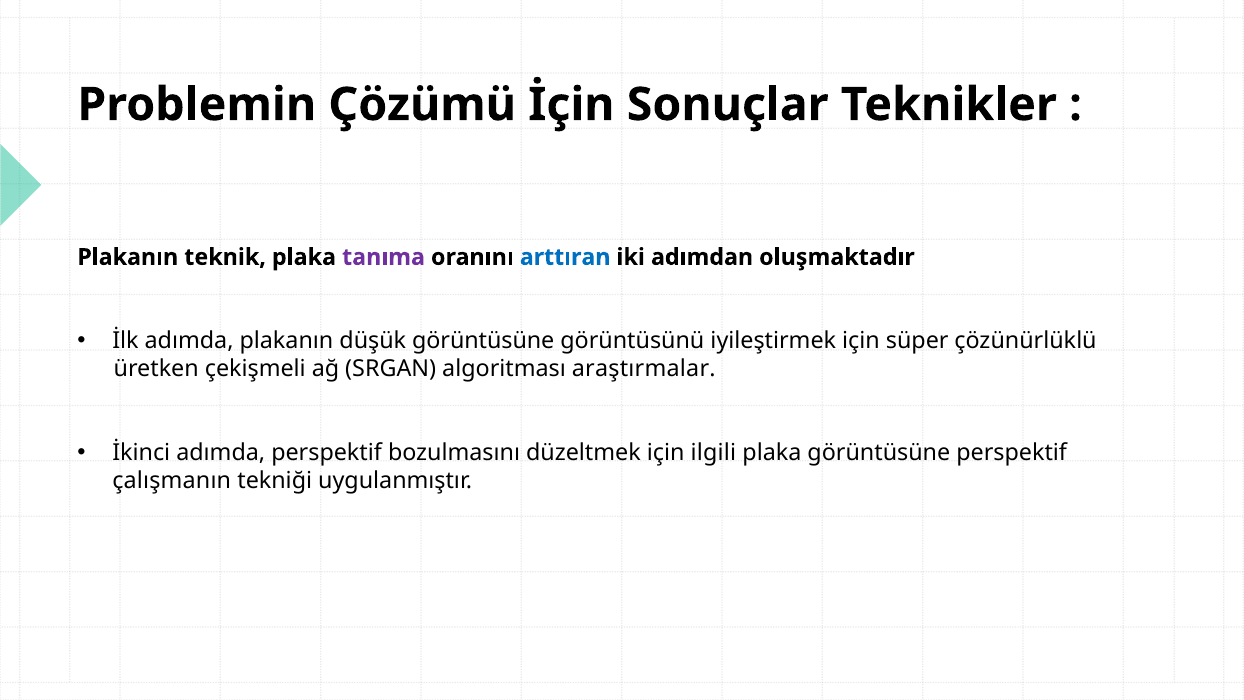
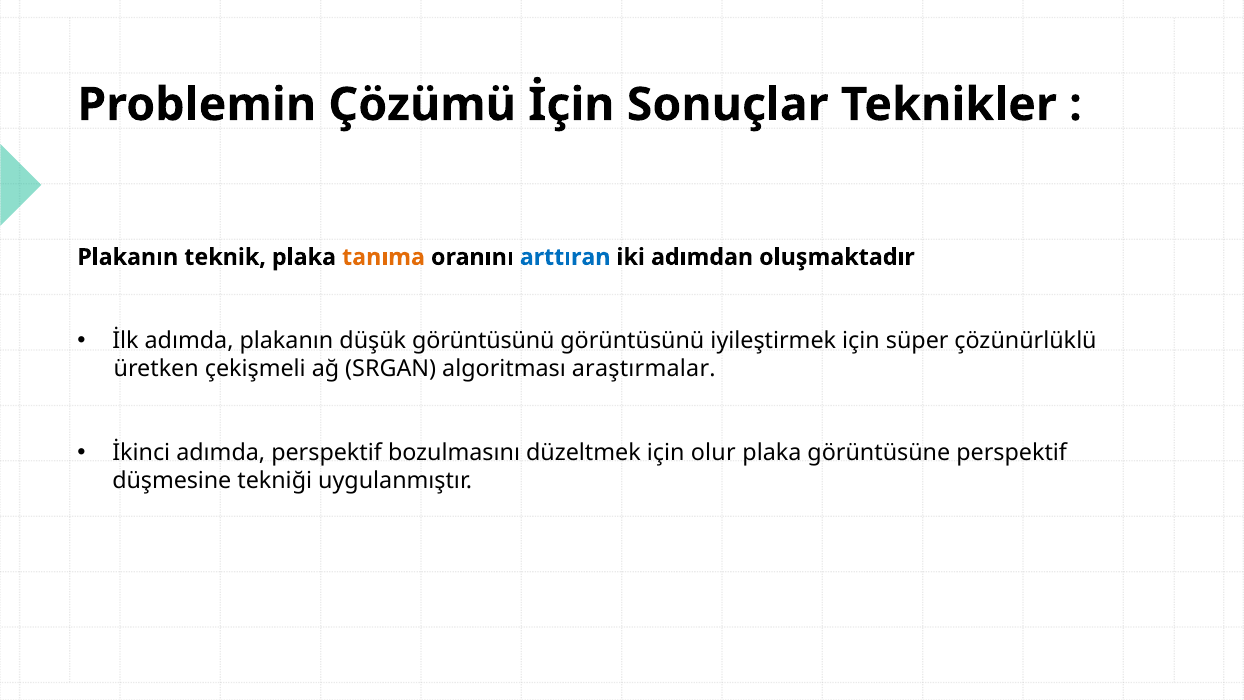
tanıma colour: purple -> orange
düşük görüntüsüne: görüntüsüne -> görüntüsünü
ilgili: ilgili -> olur
çalışmanın: çalışmanın -> düşmesine
